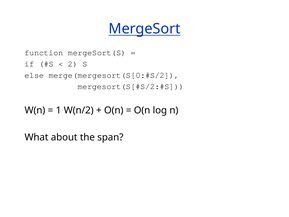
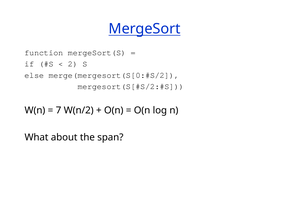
1: 1 -> 7
